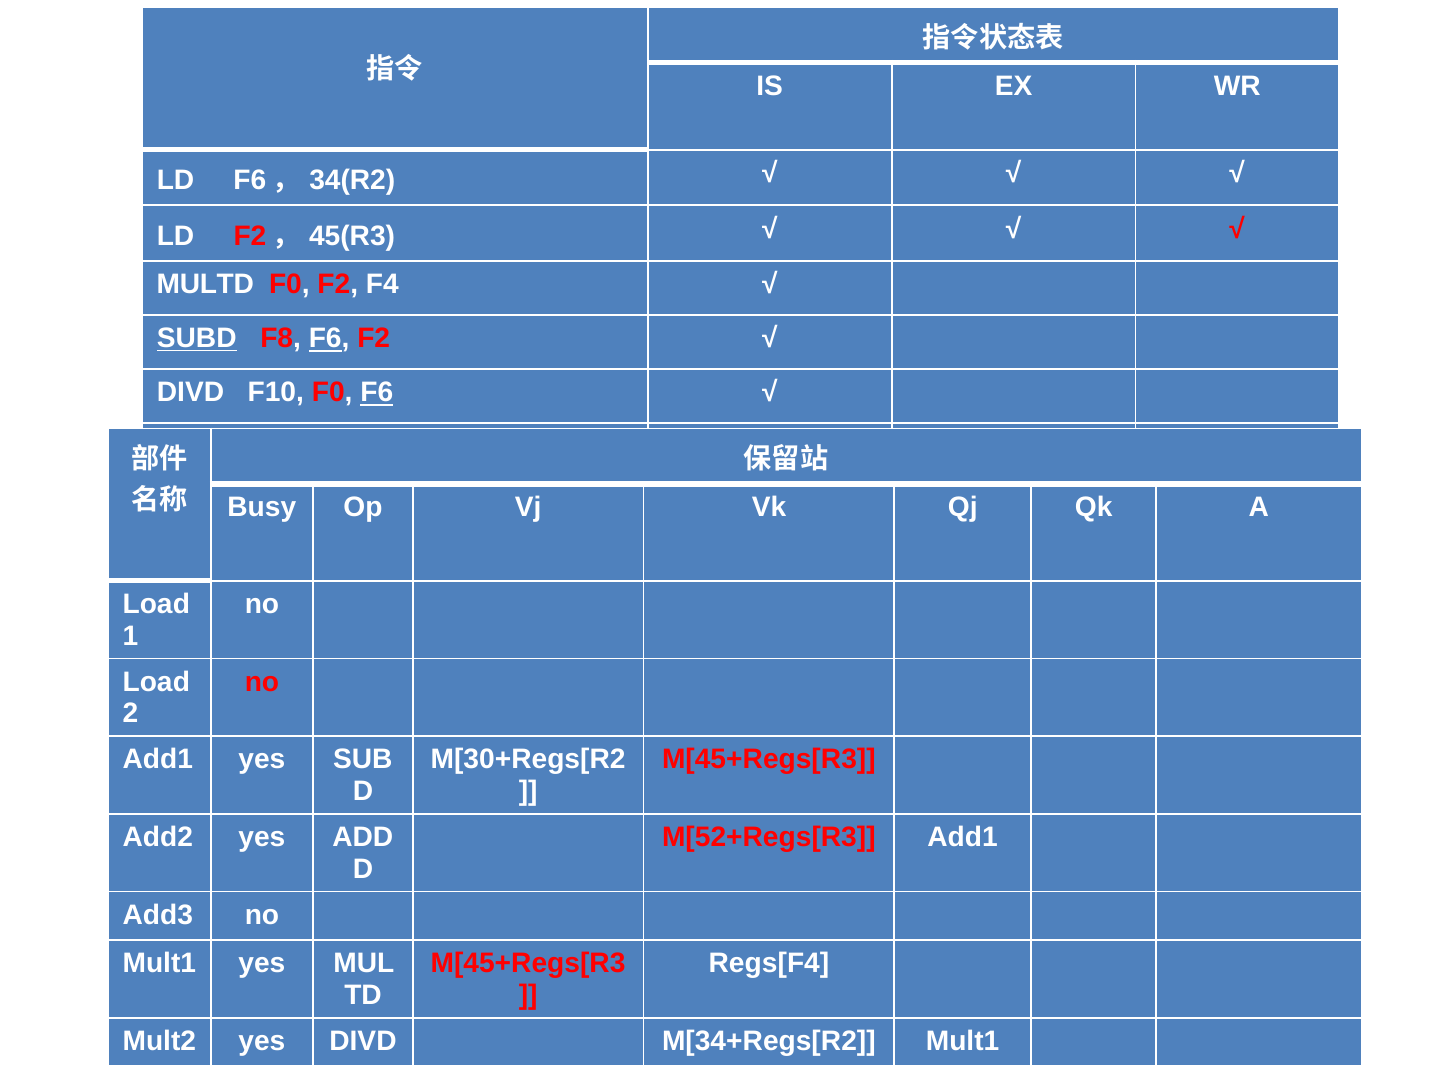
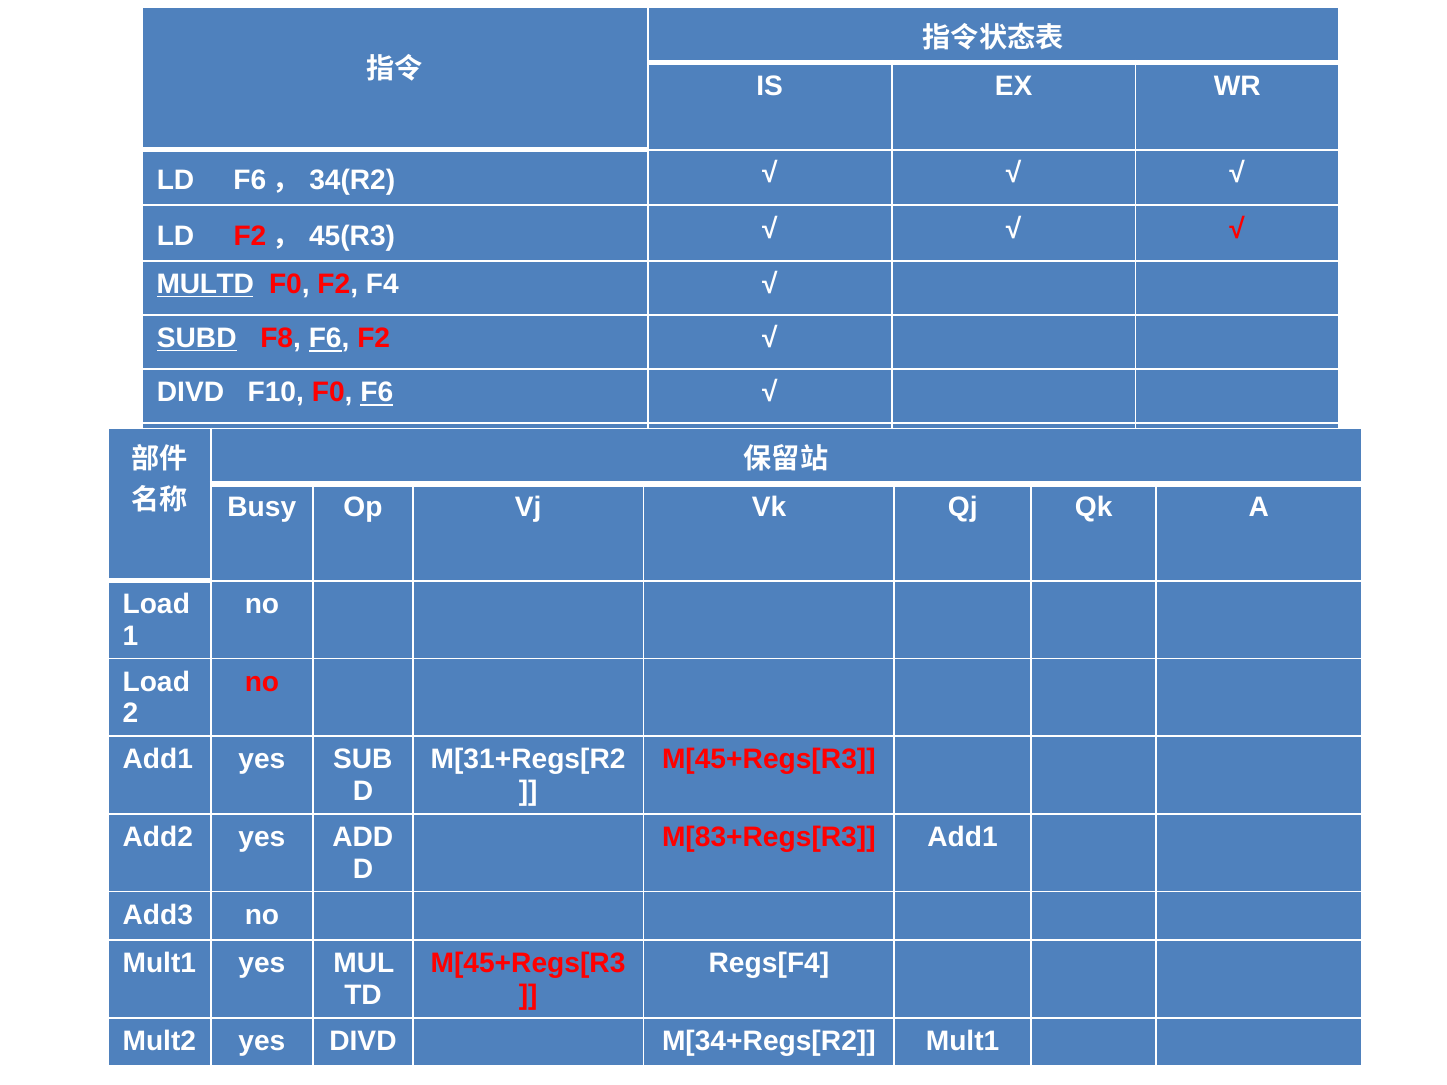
MULTD underline: none -> present
M[30+Regs[R2: M[30+Regs[R2 -> M[31+Regs[R2
M[52+Regs[R3: M[52+Regs[R3 -> M[83+Regs[R3
